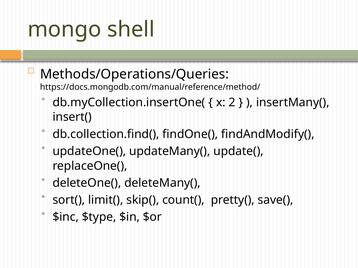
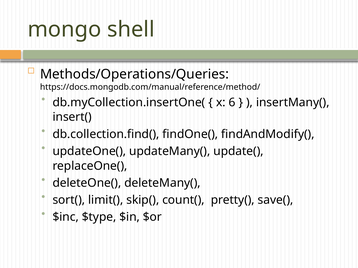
2: 2 -> 6
